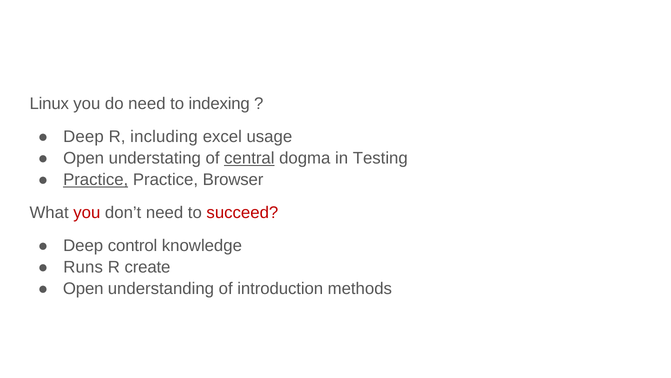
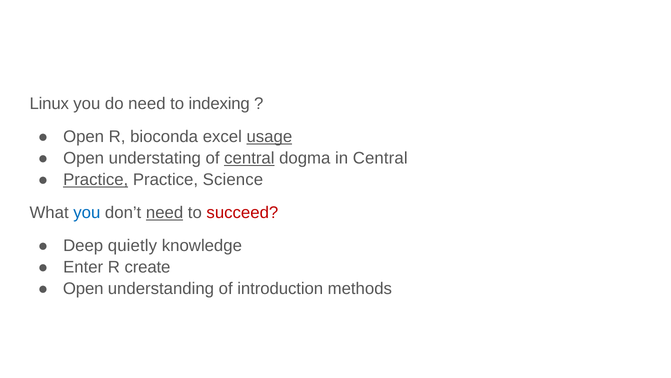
Deep at (84, 137): Deep -> Open
including: including -> bioconda
usage underline: none -> present
in Testing: Testing -> Central
Browser: Browser -> Science
you at (87, 212) colour: red -> blue
need at (165, 212) underline: none -> present
control: control -> quietly
Runs: Runs -> Enter
